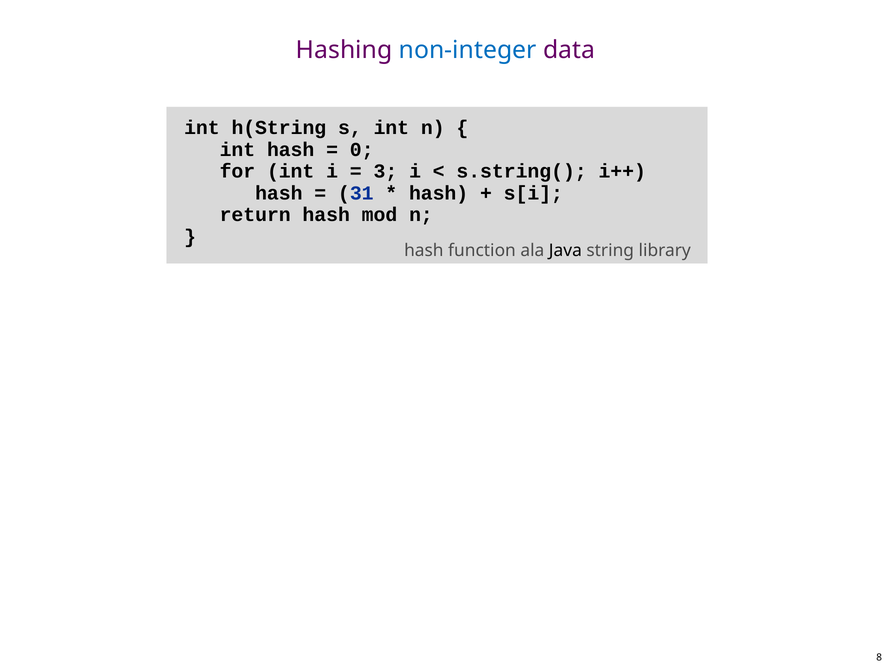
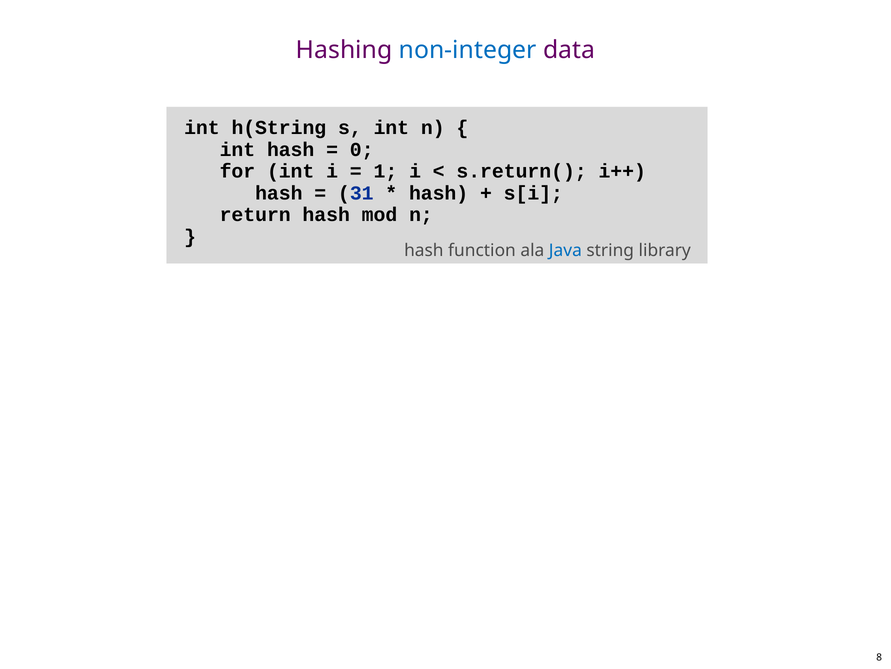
3: 3 -> 1
s.string(: s.string( -> s.return(
Java colour: black -> blue
